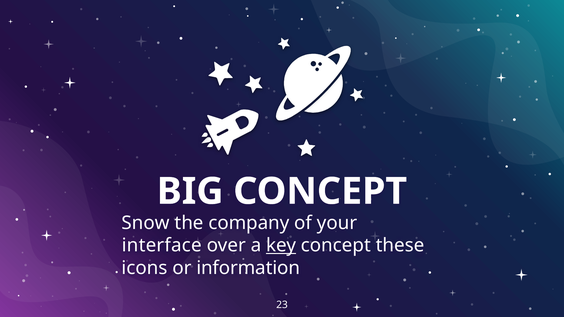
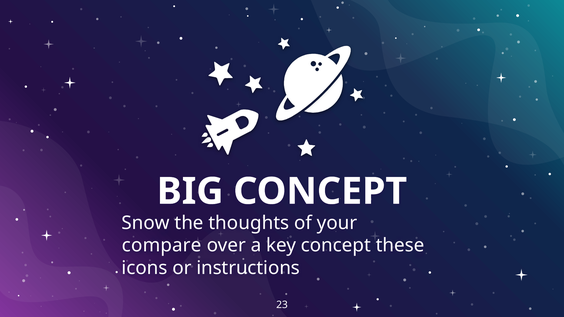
company: company -> thoughts
interface: interface -> compare
key underline: present -> none
information: information -> instructions
